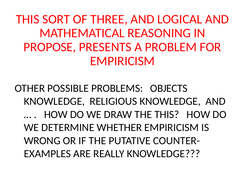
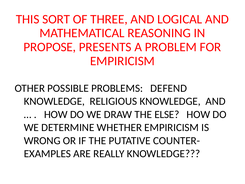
OBJECTS: OBJECTS -> DEFEND
THE THIS: THIS -> ELSE
